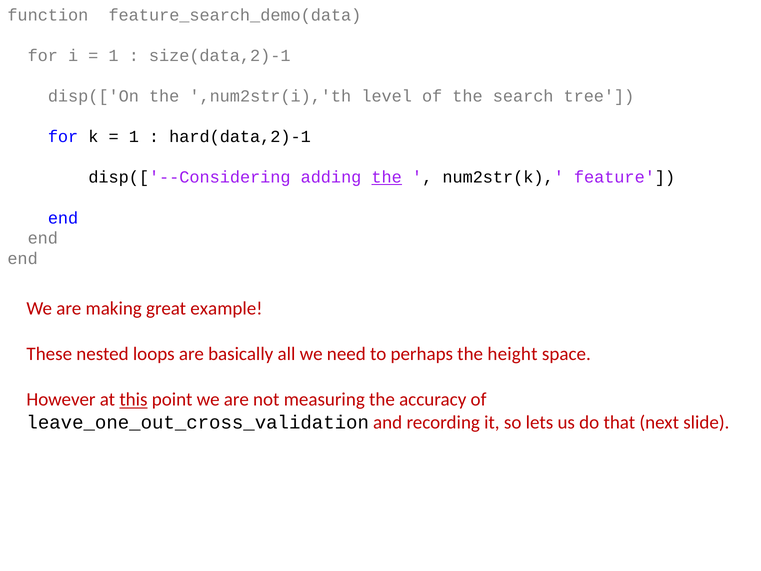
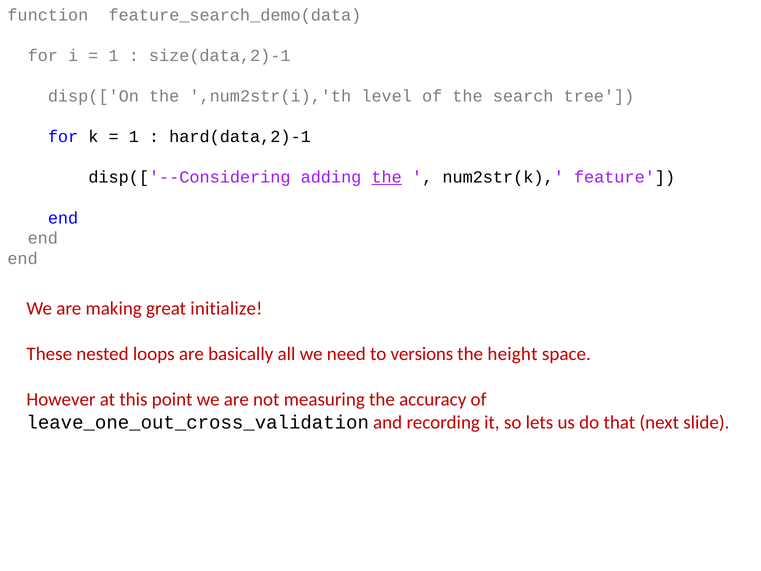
example: example -> initialize
perhaps: perhaps -> versions
this underline: present -> none
